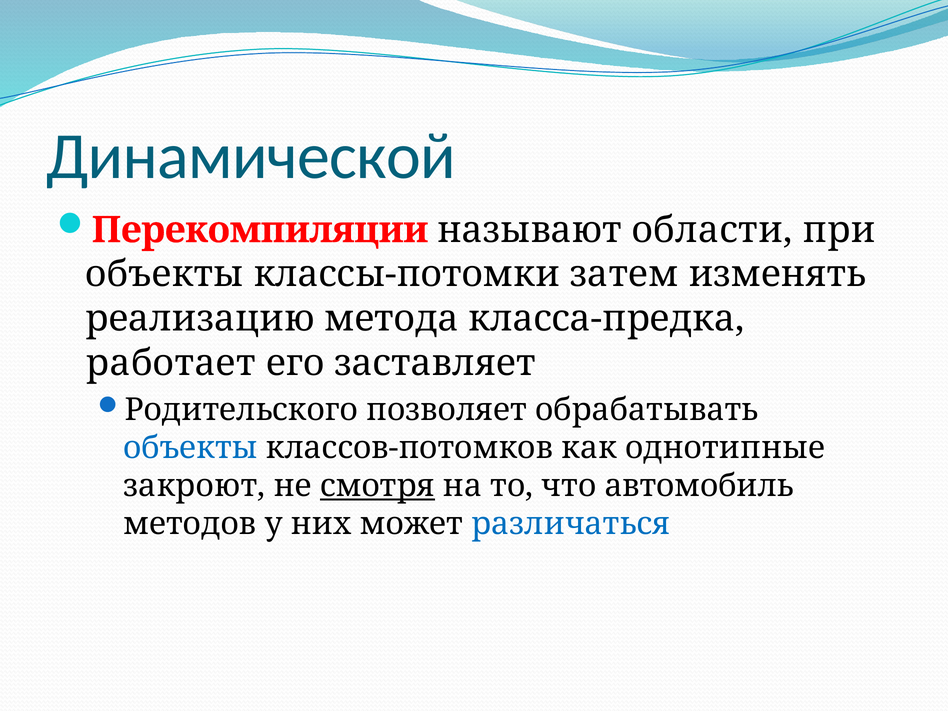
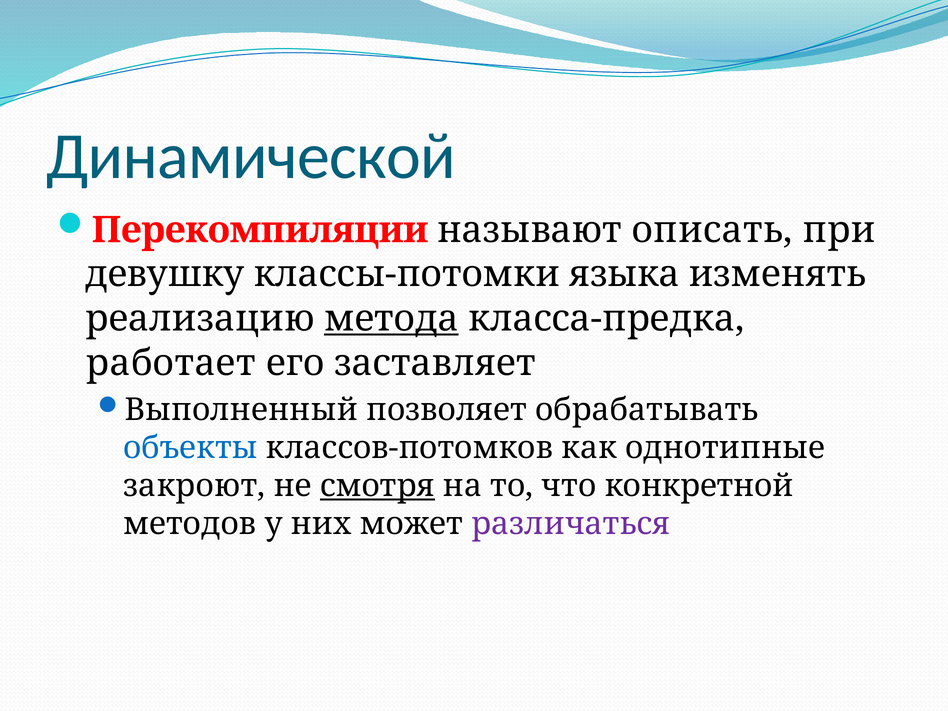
области: области -> описать
объекты at (164, 274): объекты -> девушку
затем: затем -> языка
метода underline: none -> present
Родительского: Родительского -> Выполненный
автомобиль: автомобиль -> конкретной
различаться colour: blue -> purple
